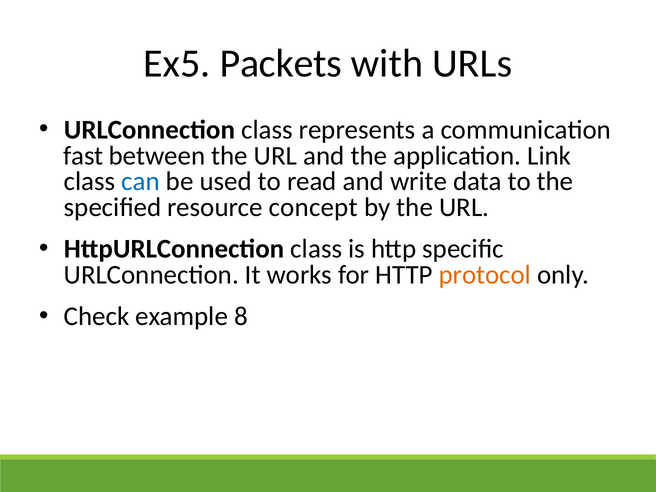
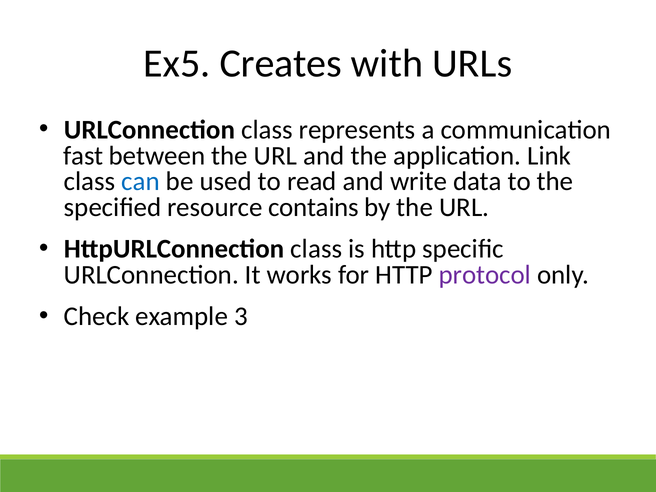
Packets: Packets -> Creates
concept: concept -> contains
protocol colour: orange -> purple
8: 8 -> 3
